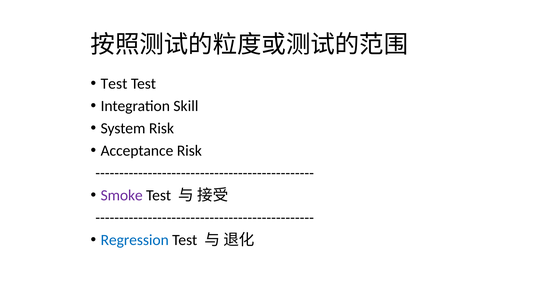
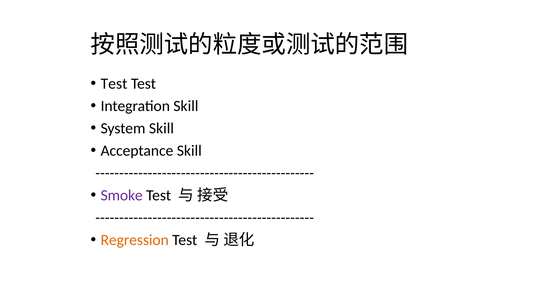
System Risk: Risk -> Skill
Acceptance Risk: Risk -> Skill
Regression colour: blue -> orange
